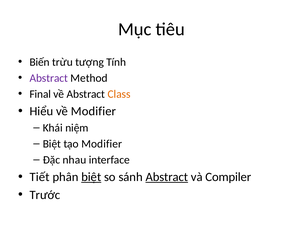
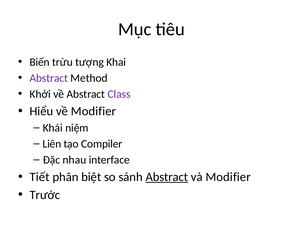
Tính: Tính -> Khai
Final: Final -> Khởi
Class colour: orange -> purple
Biệt at (52, 144): Biệt -> Liên
tạo Modifier: Modifier -> Compiler
biệt at (91, 177) underline: present -> none
và Compiler: Compiler -> Modifier
